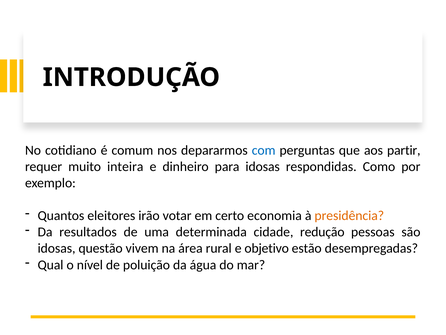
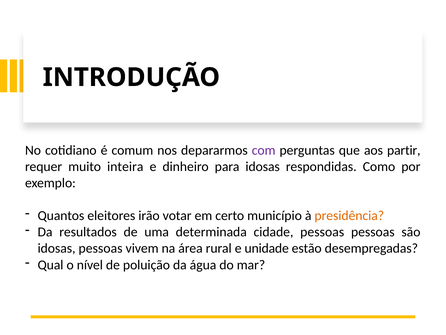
com colour: blue -> purple
economia: economia -> município
cidade redução: redução -> pessoas
idosas questão: questão -> pessoas
objetivo: objetivo -> unidade
